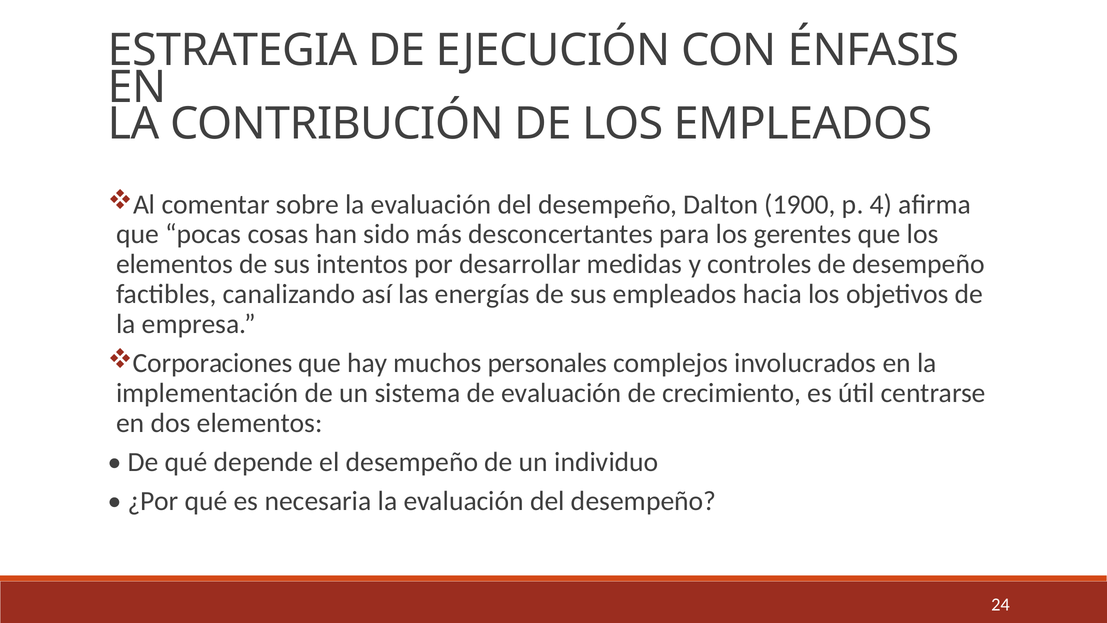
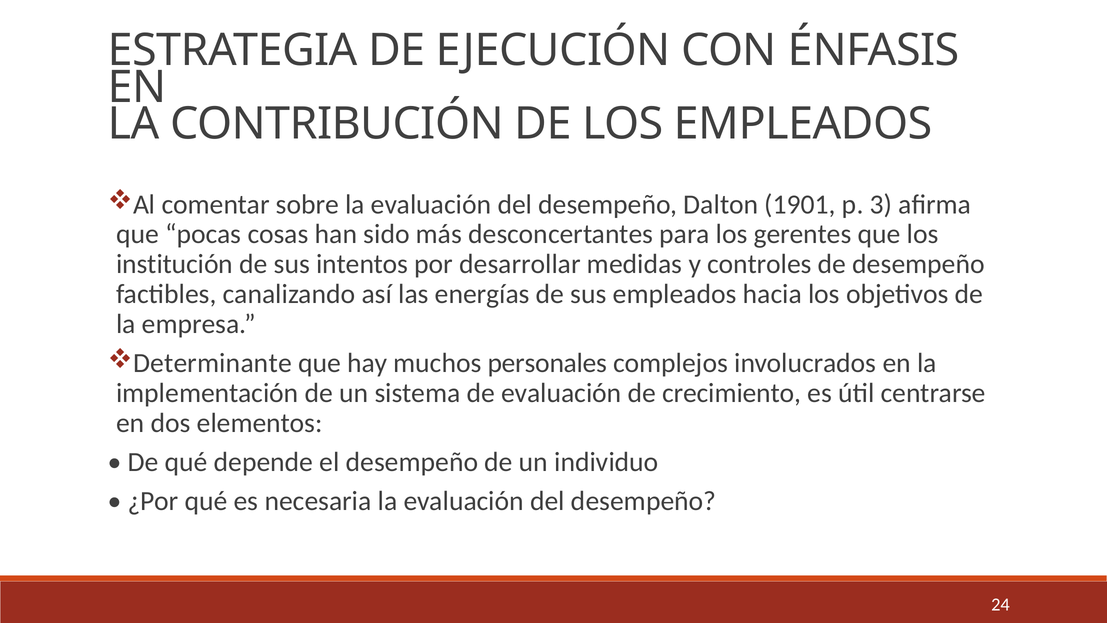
1900: 1900 -> 1901
4: 4 -> 3
elementos at (175, 264): elementos -> institución
Corporaciones: Corporaciones -> Determinante
